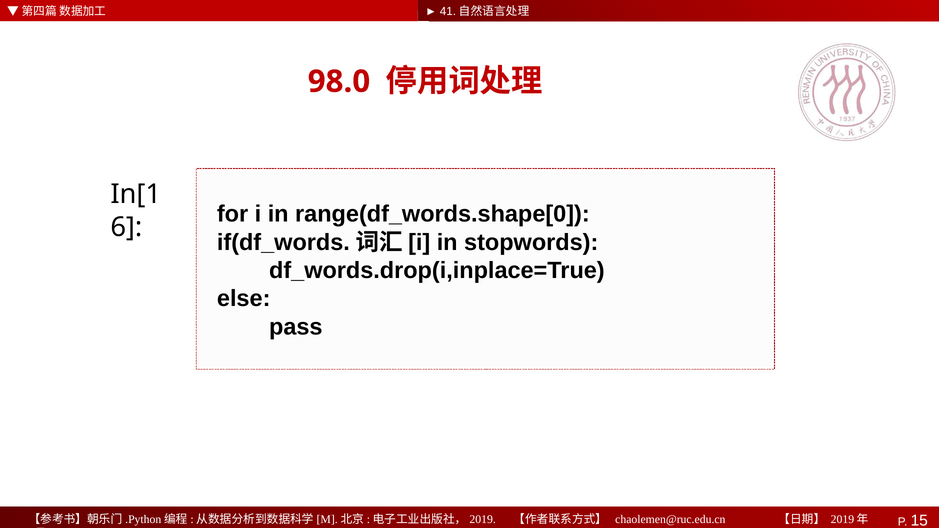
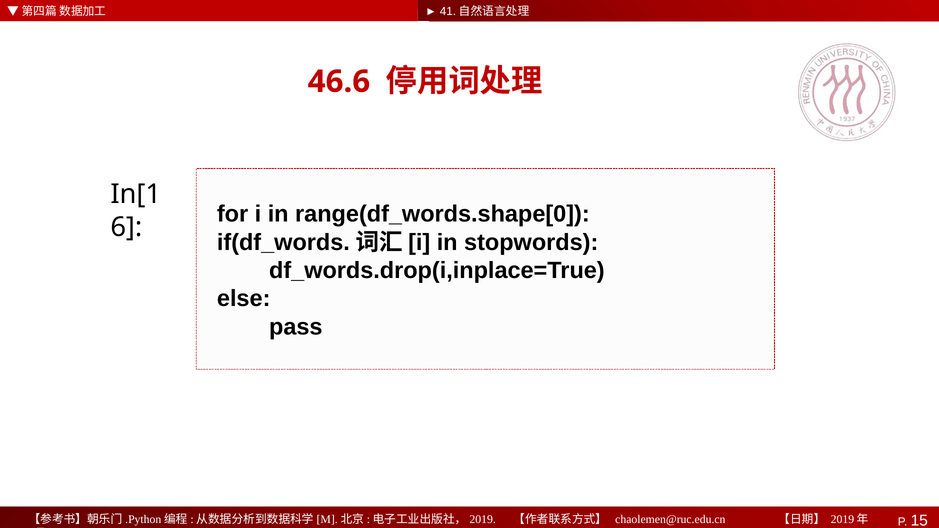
98.0: 98.0 -> 46.6
